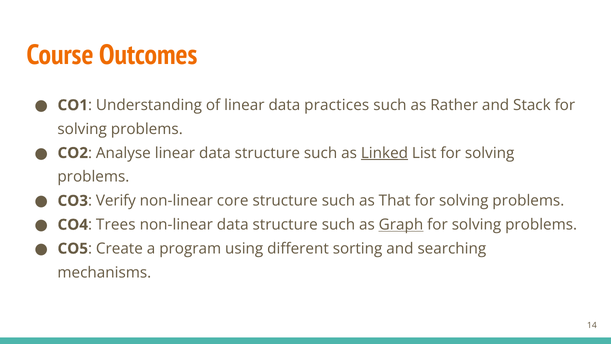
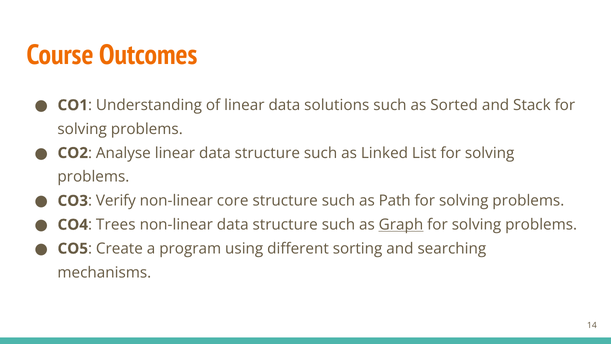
practices: practices -> solutions
Rather: Rather -> Sorted
Linked underline: present -> none
That: That -> Path
